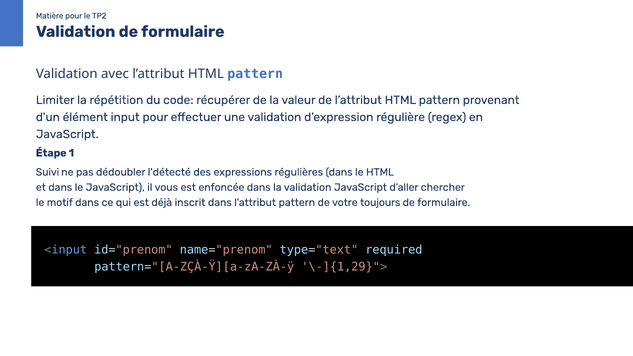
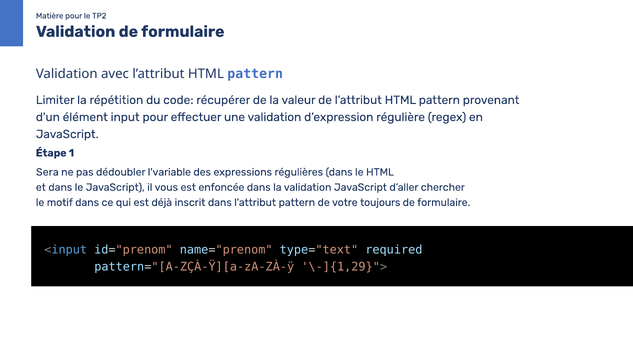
Suivi: Suivi -> Sera
l'détecté: l'détecté -> l'variable
